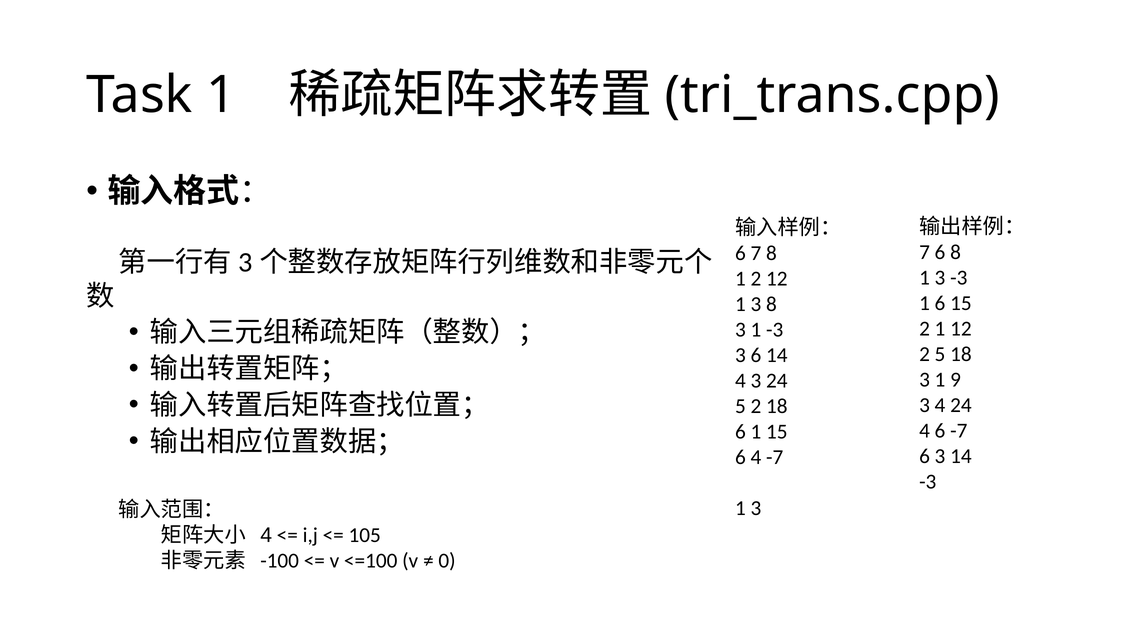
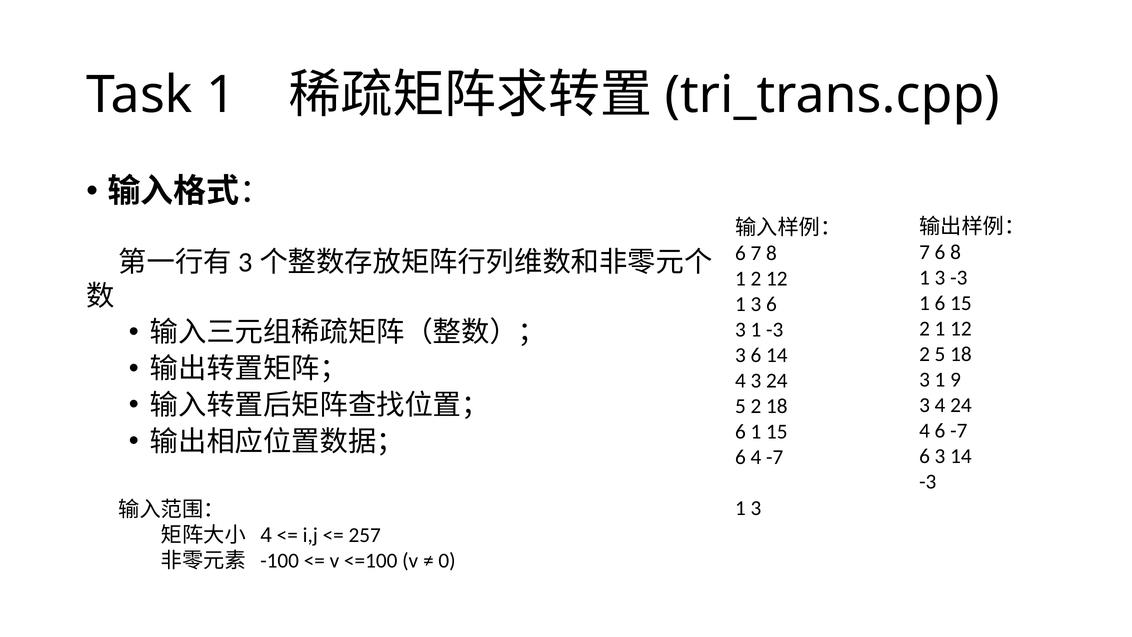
1 3 8: 8 -> 6
105: 105 -> 257
